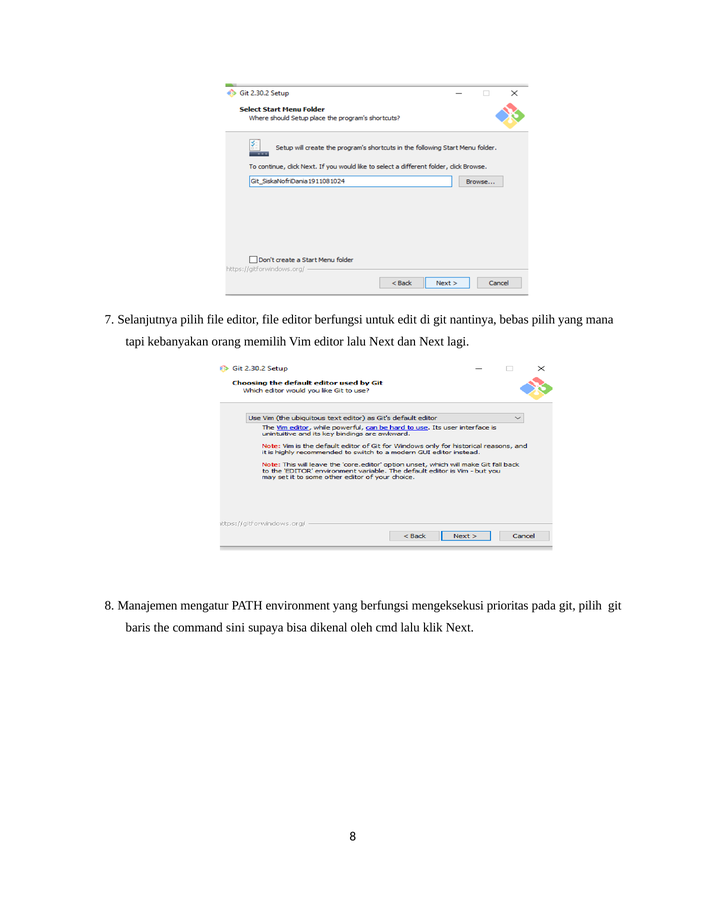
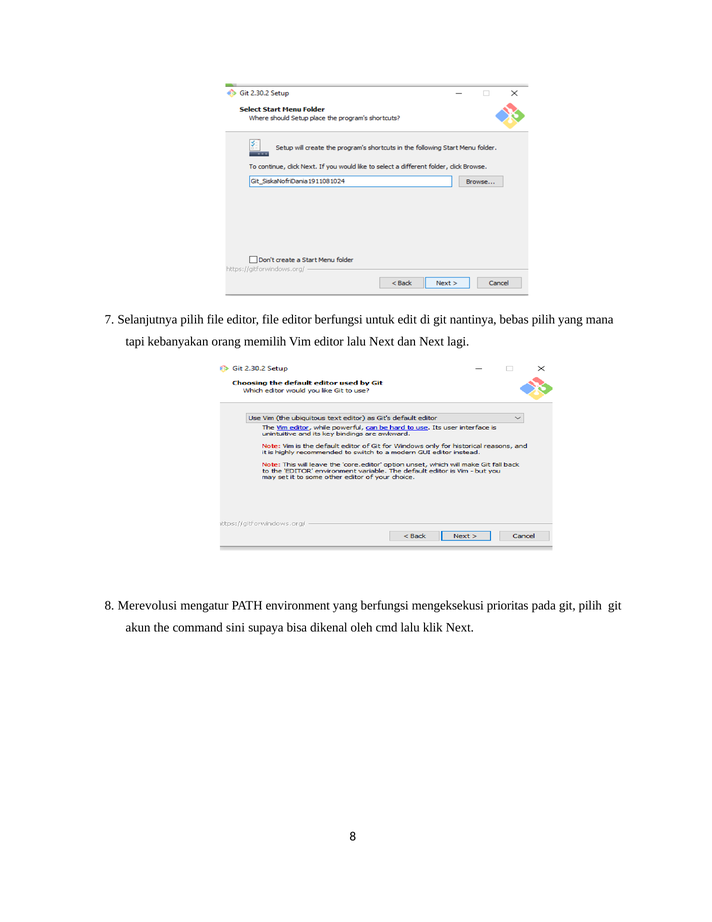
Manajemen: Manajemen -> Merevolusi
baris: baris -> akun
